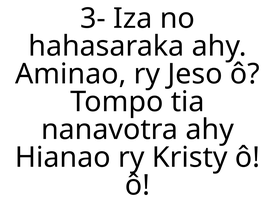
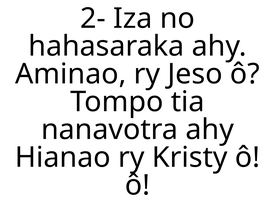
3-: 3- -> 2-
